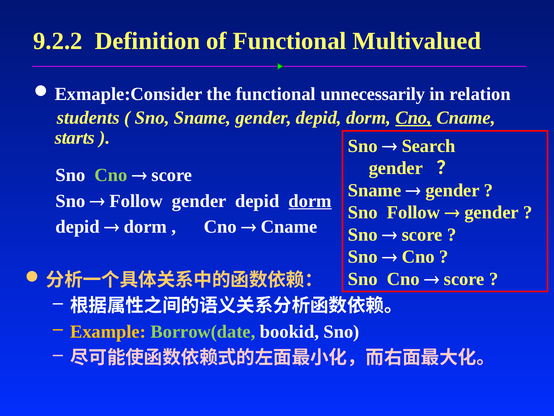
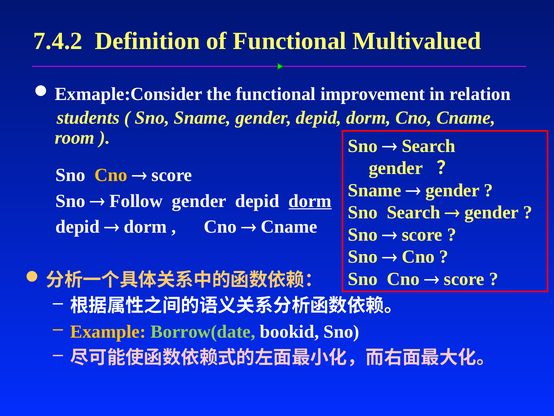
9.2.2: 9.2.2 -> 7.4.2
unnecessarily: unnecessarily -> improvement
Cno at (414, 118) underline: present -> none
starts: starts -> room
Cno at (111, 175) colour: light green -> yellow
Sno Follow: Follow -> Search
